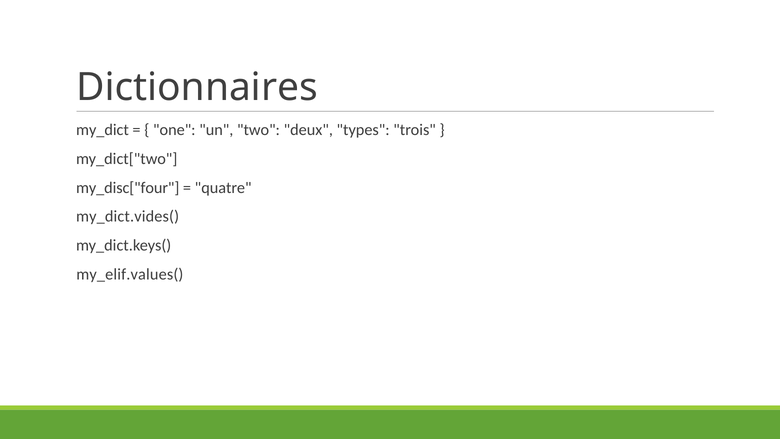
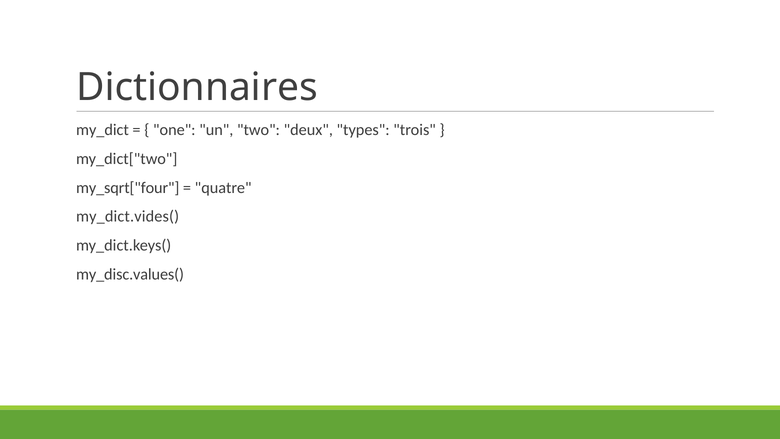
my_disc["four: my_disc["four -> my_sqrt["four
my_elif.values(: my_elif.values( -> my_disc.values(
